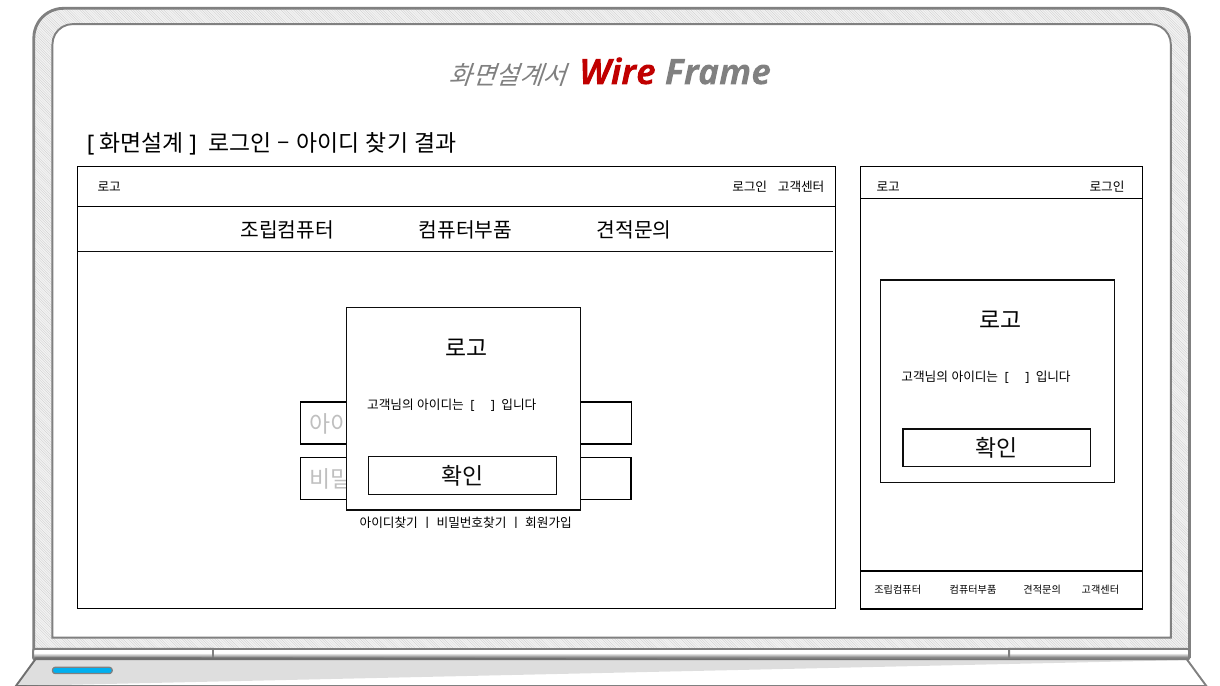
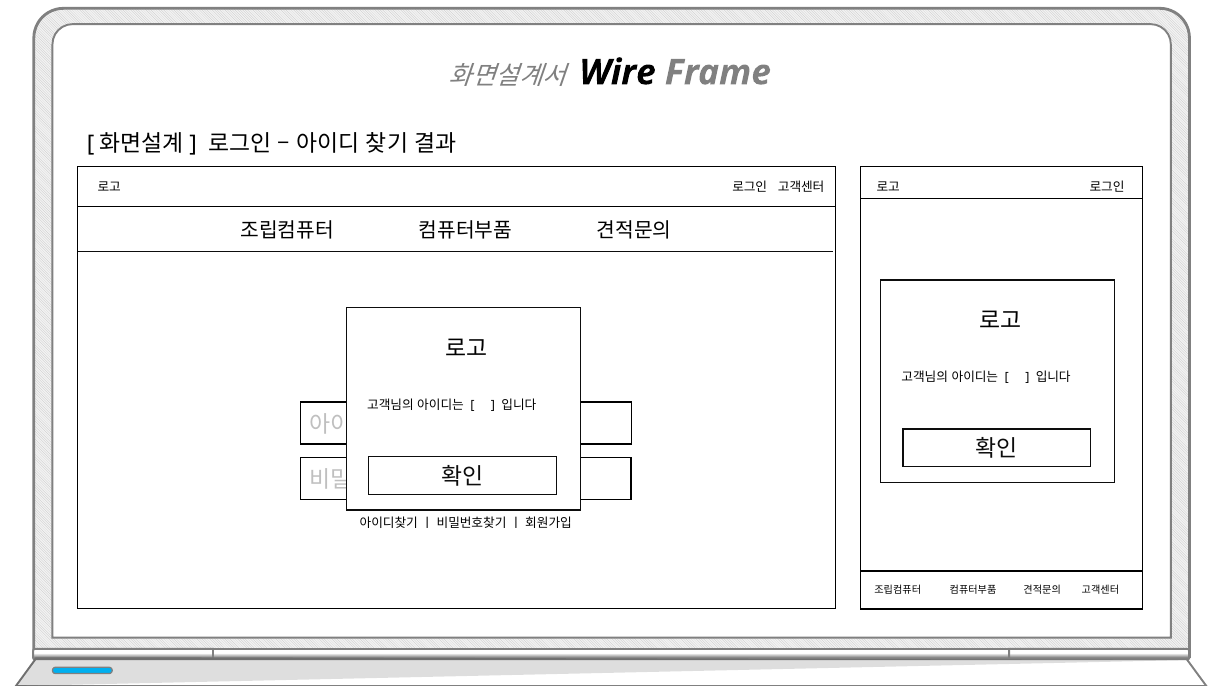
Wire colour: red -> black
